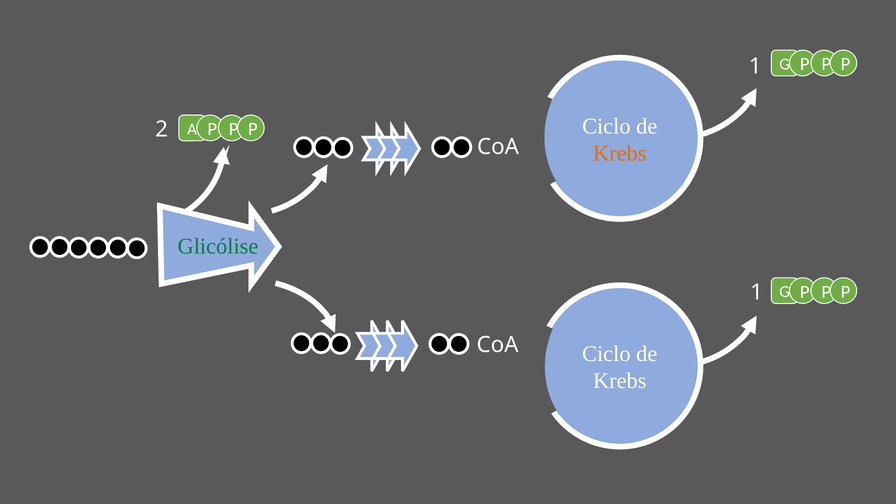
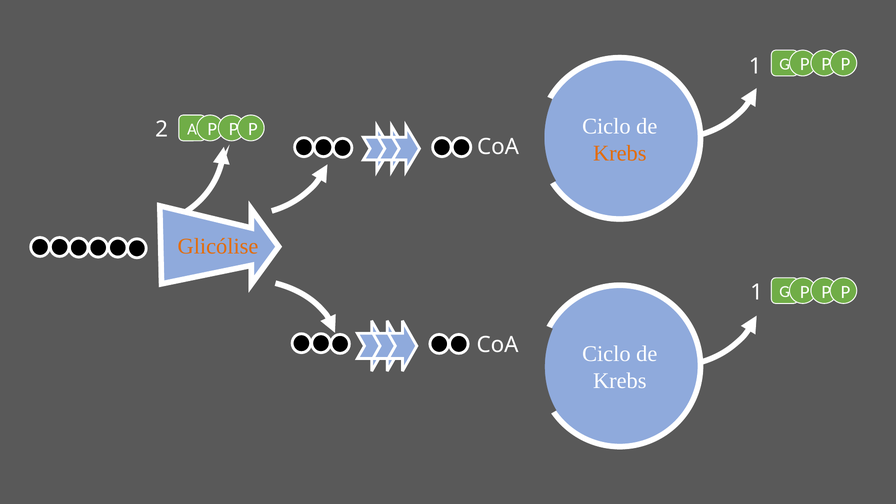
Glicólise colour: green -> orange
